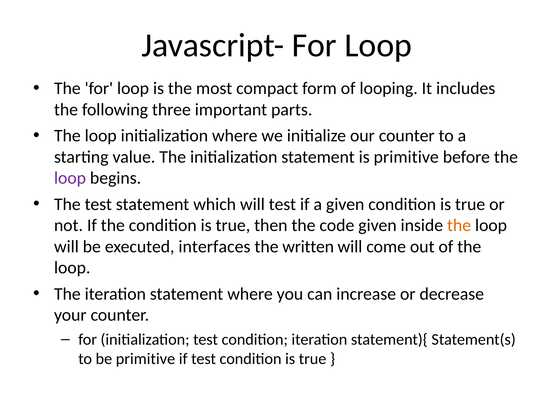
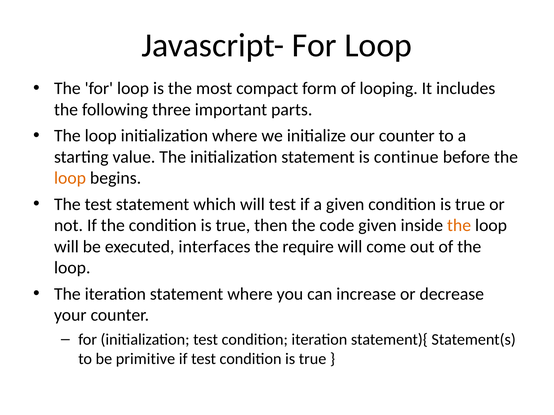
is primitive: primitive -> continue
loop at (70, 178) colour: purple -> orange
written: written -> require
